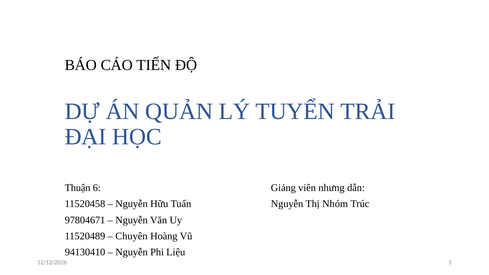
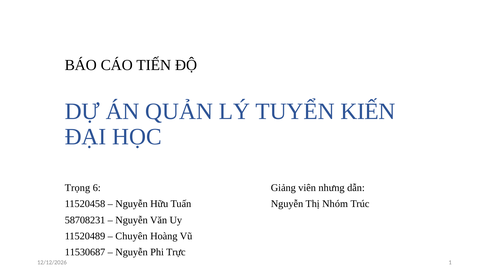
TRẢI: TRẢI -> KIẾN
Thuận: Thuận -> Trọng
97804671: 97804671 -> 58708231
94130410: 94130410 -> 11530687
Liệu: Liệu -> Trực
